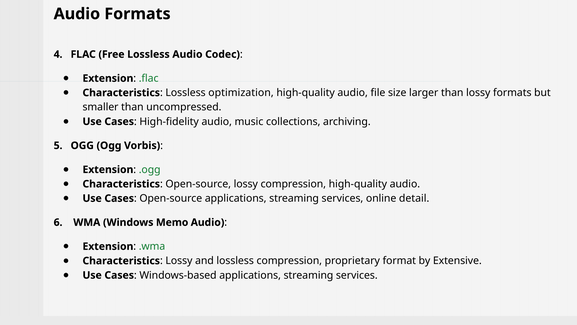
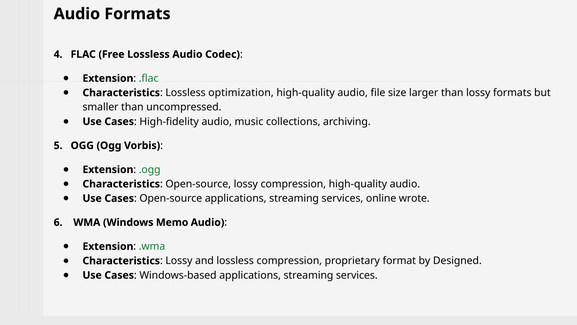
detail: detail -> wrote
Extensive: Extensive -> Designed
